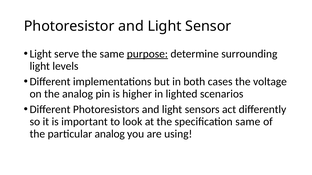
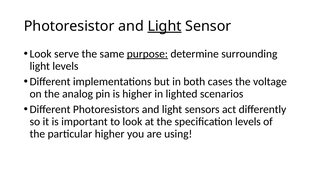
Light at (165, 26) underline: none -> present
Light at (41, 54): Light -> Look
specification same: same -> levels
particular analog: analog -> higher
